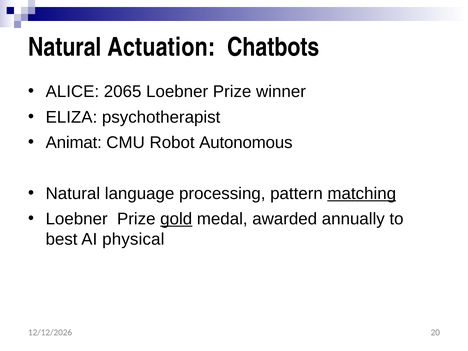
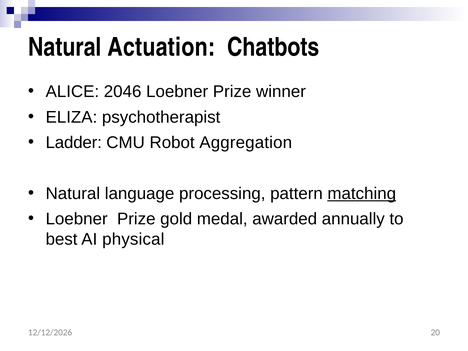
2065: 2065 -> 2046
Animat: Animat -> Ladder
Autonomous: Autonomous -> Aggregation
gold underline: present -> none
